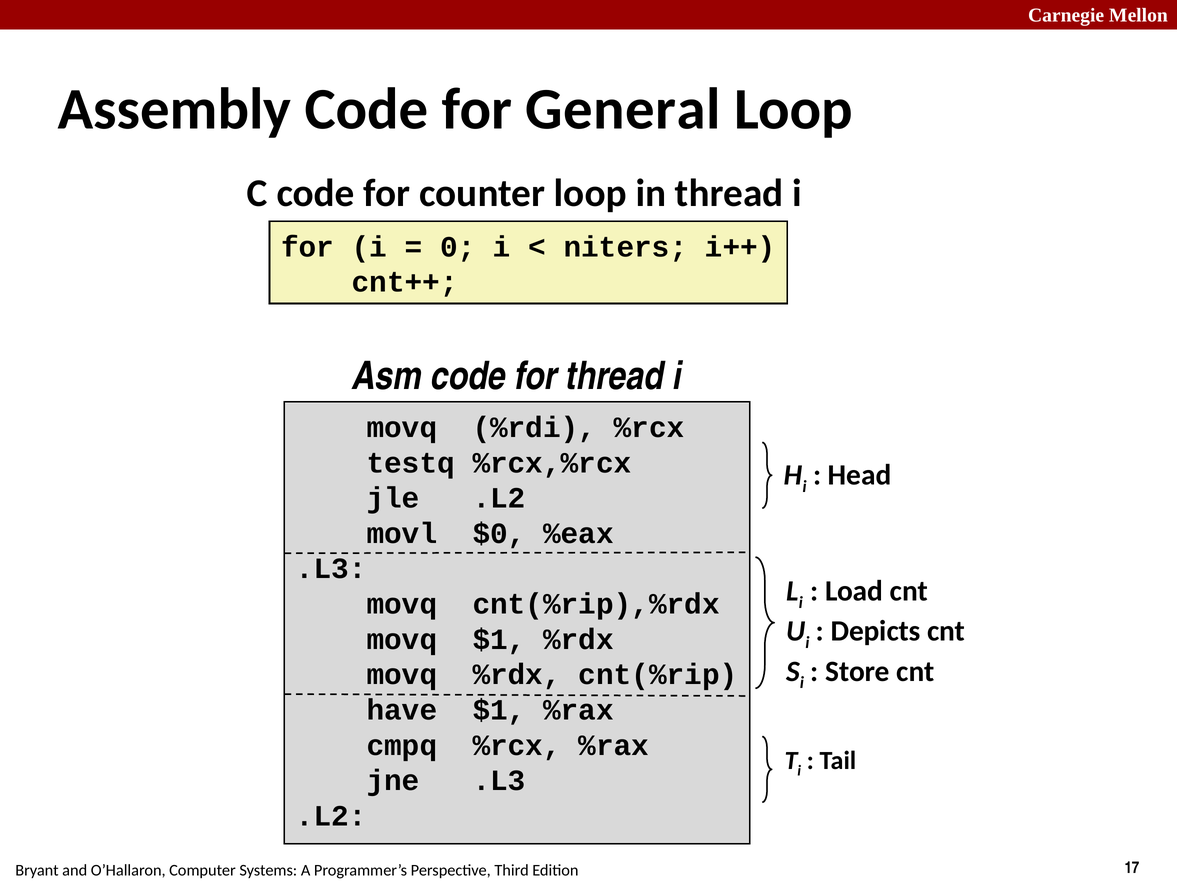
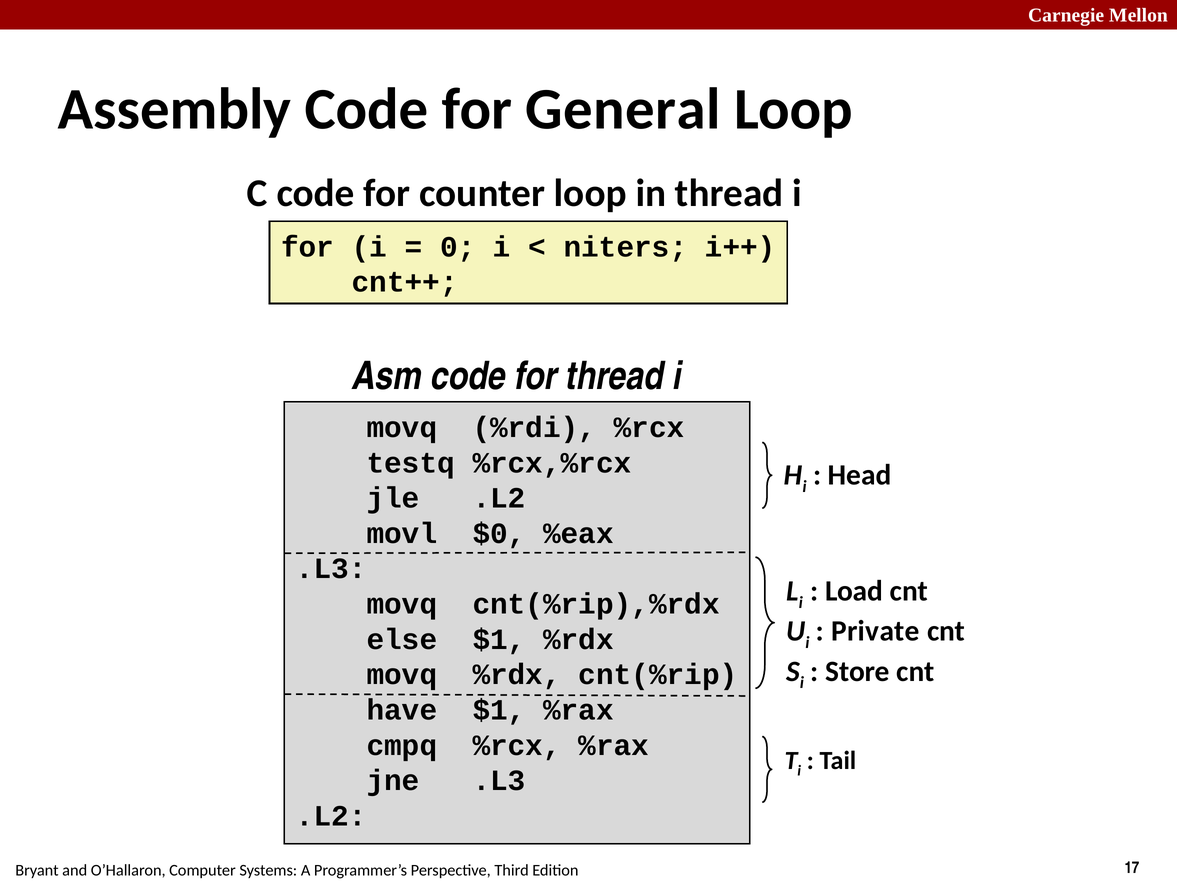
Depicts: Depicts -> Private
movq at (402, 639): movq -> else
